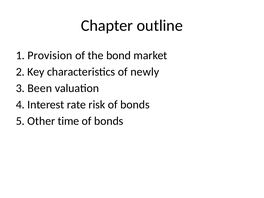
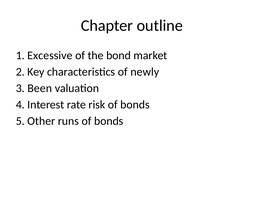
Provision: Provision -> Excessive
time: time -> runs
